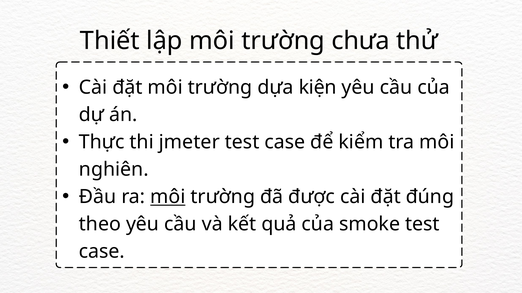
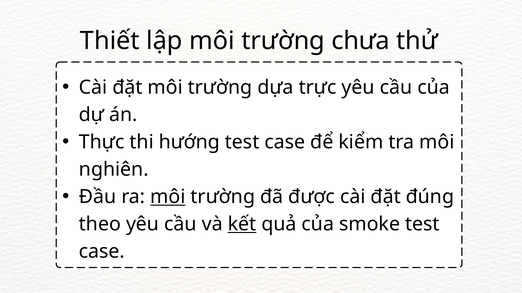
kiện: kiện -> trực
jmeter: jmeter -> hướng
kết underline: none -> present
